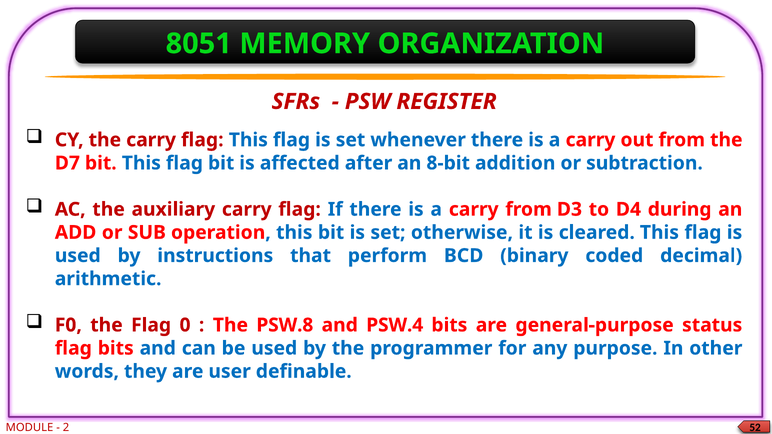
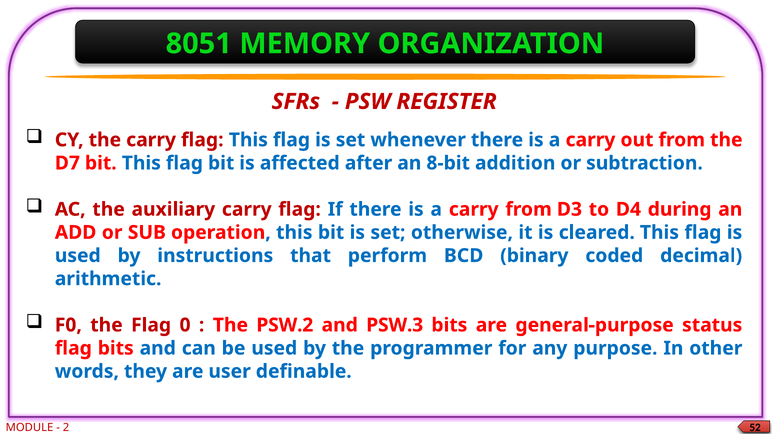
PSW.8: PSW.8 -> PSW.2
PSW.4: PSW.4 -> PSW.3
